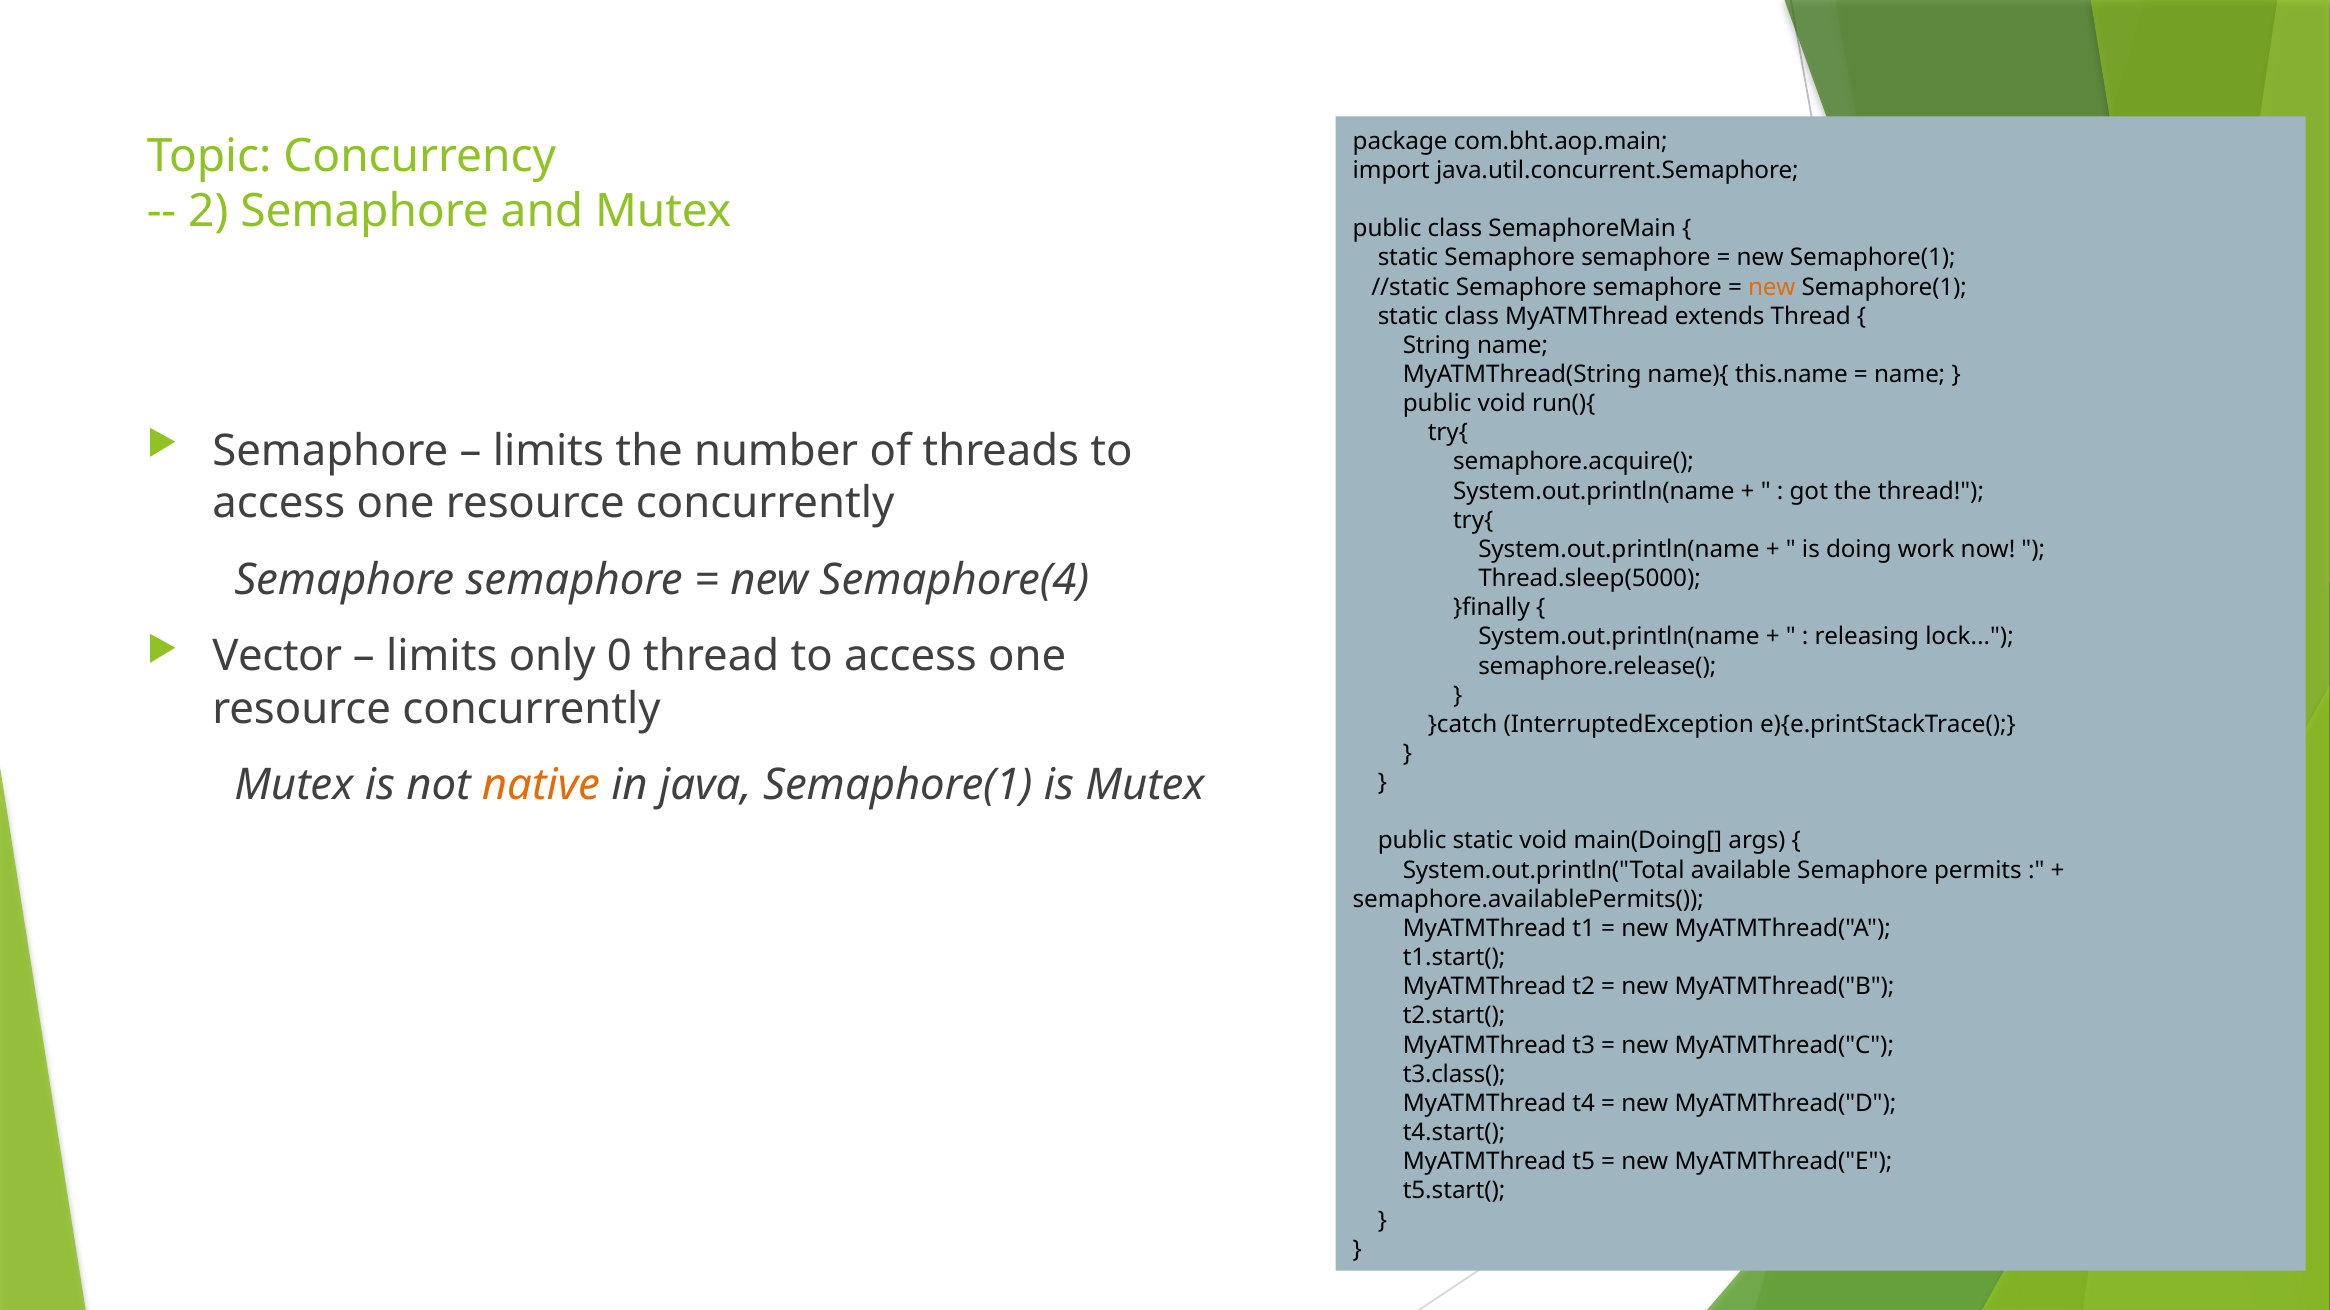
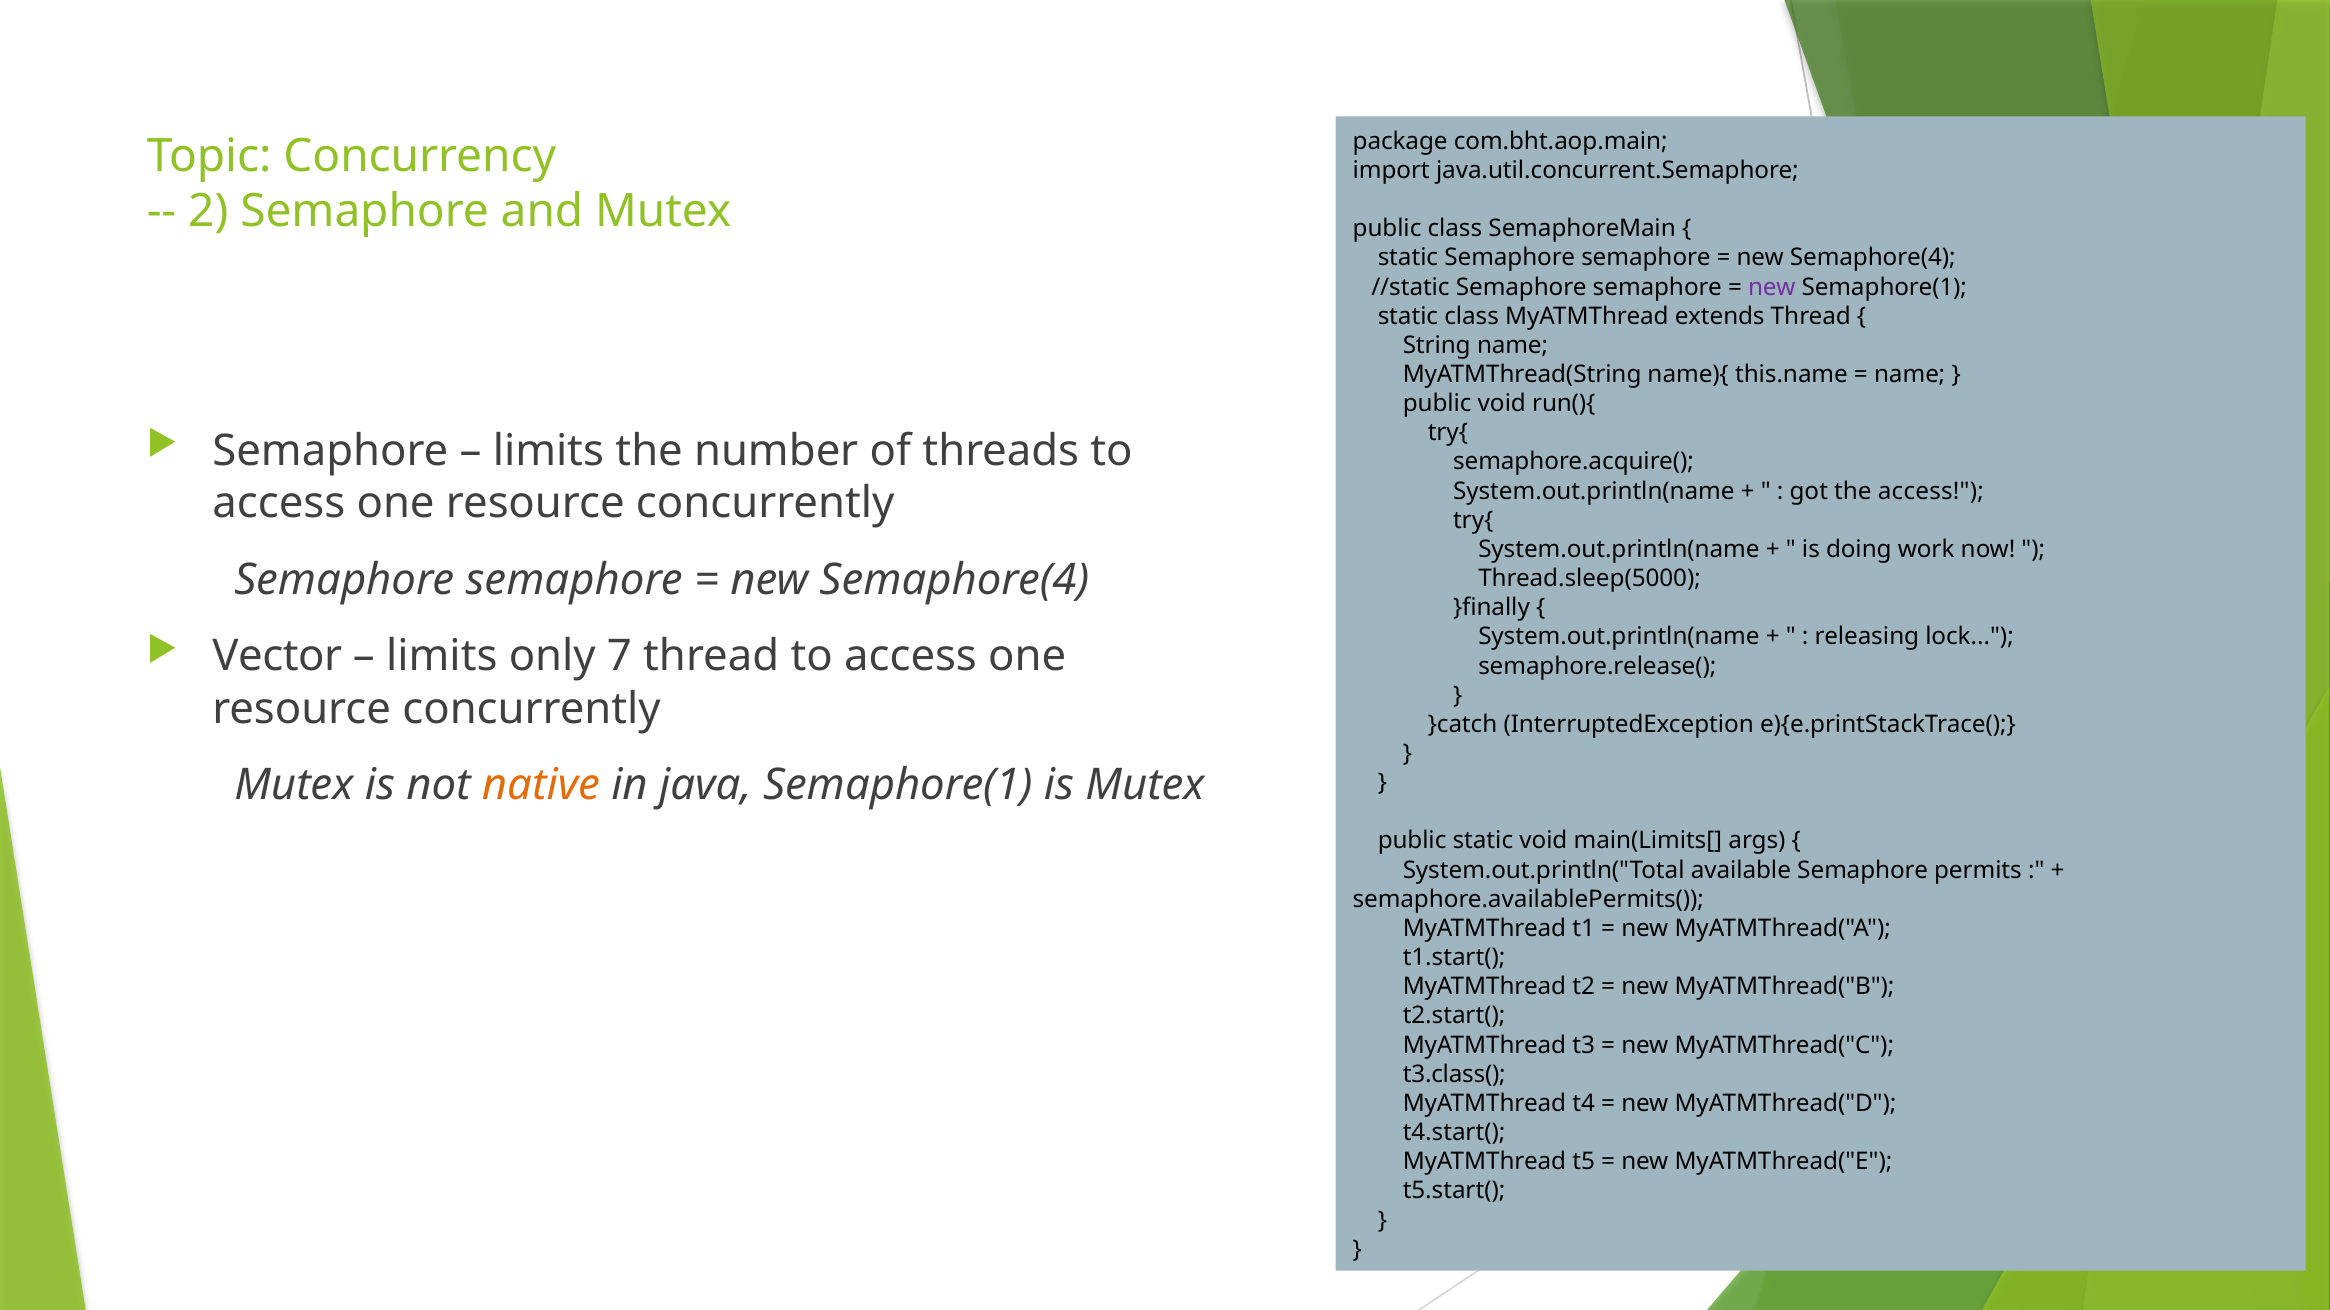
Semaphore(1 at (1873, 258): Semaphore(1 -> Semaphore(4
new at (1772, 287) colour: orange -> purple
the thread: thread -> access
0: 0 -> 7
main(Doing[: main(Doing[ -> main(Limits[
